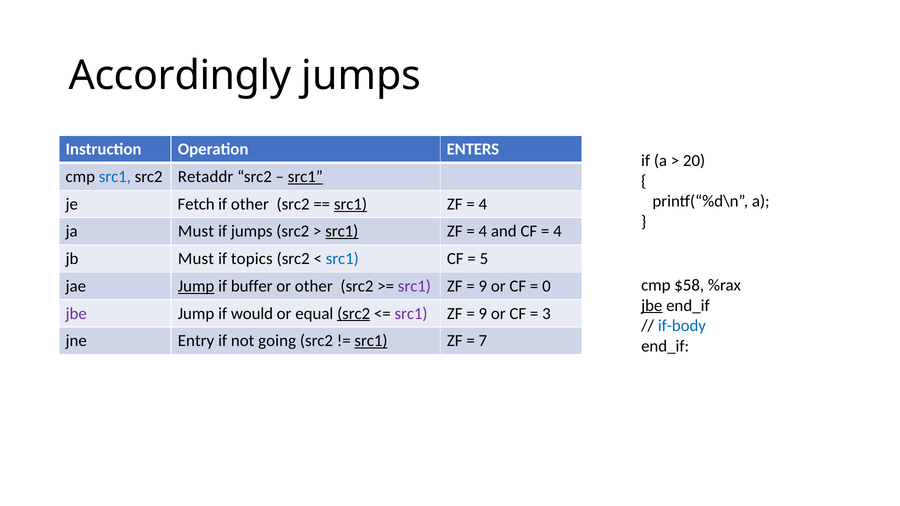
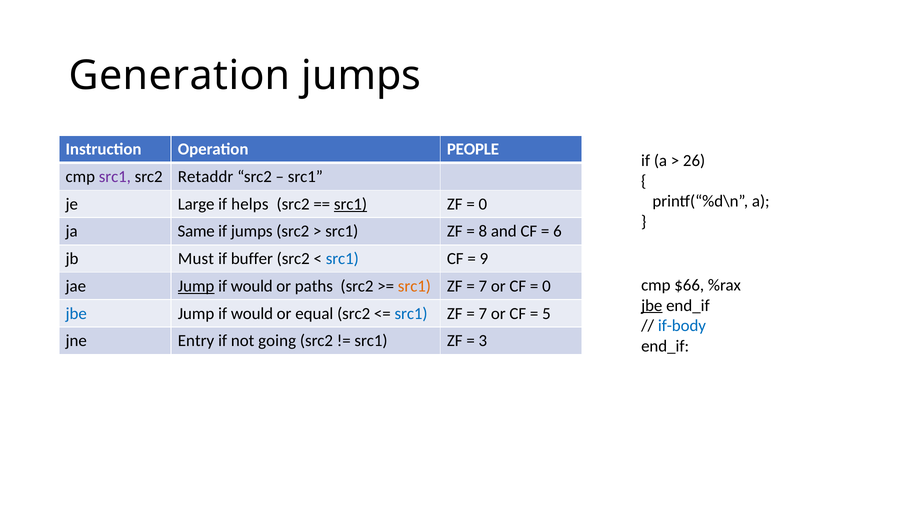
Accordingly: Accordingly -> Generation
ENTERS: ENTERS -> PEOPLE
20: 20 -> 26
src1 at (115, 177) colour: blue -> purple
src1 at (305, 177) underline: present -> none
Fetch: Fetch -> Large
if other: other -> helps
4 at (483, 204): 4 -> 0
ja Must: Must -> Same
src1 at (342, 232) underline: present -> none
4 at (483, 232): 4 -> 8
4 at (557, 232): 4 -> 6
topics: topics -> buffer
5: 5 -> 9
$58: $58 -> $66
buffer at (252, 286): buffer -> would
or other: other -> paths
src1 at (414, 286) colour: purple -> orange
9 at (483, 286): 9 -> 7
jbe at (76, 314) colour: purple -> blue
src2 at (354, 314) underline: present -> none
src1 at (411, 314) colour: purple -> blue
9 at (483, 314): 9 -> 7
3: 3 -> 5
src1 at (371, 341) underline: present -> none
7: 7 -> 3
